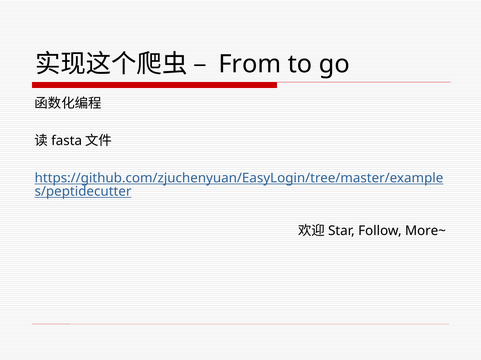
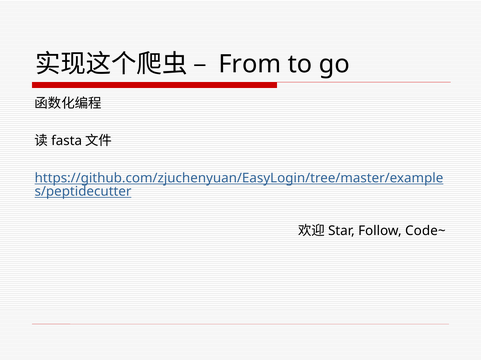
More~: More~ -> Code~
